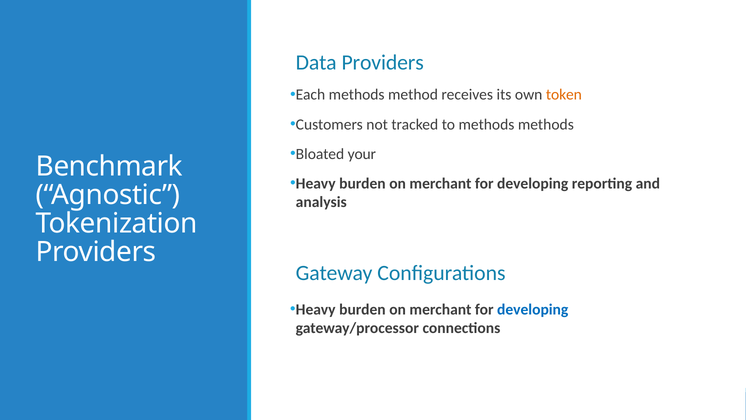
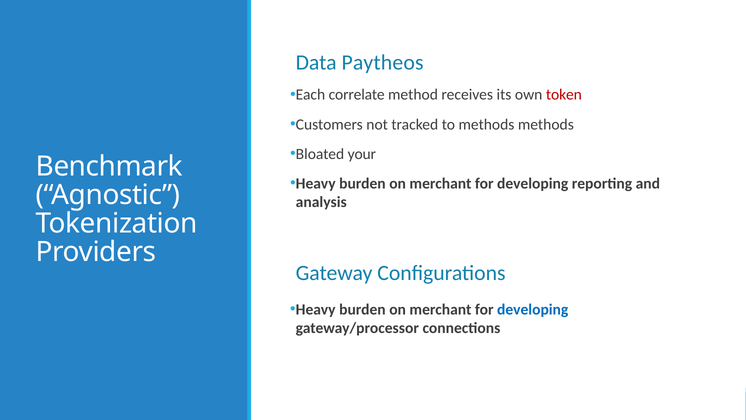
Data Providers: Providers -> Paytheos
Each methods: methods -> correlate
token colour: orange -> red
